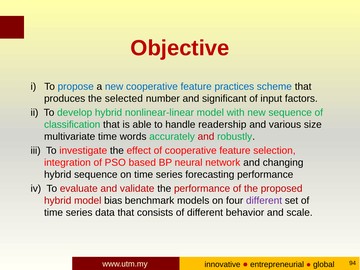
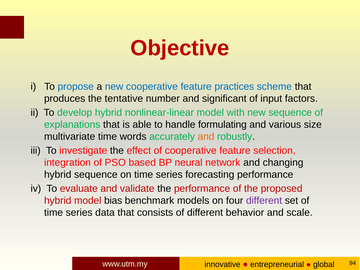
selected: selected -> tentative
classification: classification -> explanations
readership: readership -> formulating
and at (206, 137) colour: red -> orange
